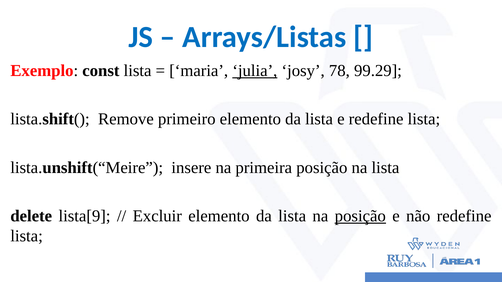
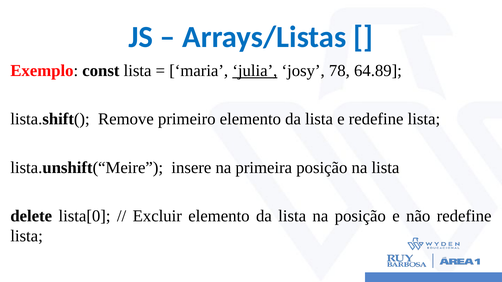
99.29: 99.29 -> 64.89
lista[9: lista[9 -> lista[0
posição at (360, 216) underline: present -> none
